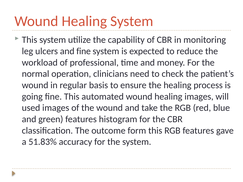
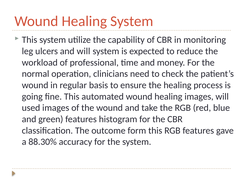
and fine: fine -> will
51.83%: 51.83% -> 88.30%
